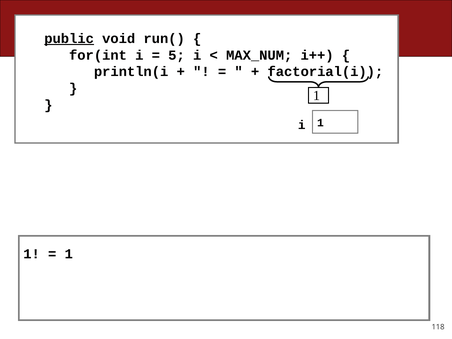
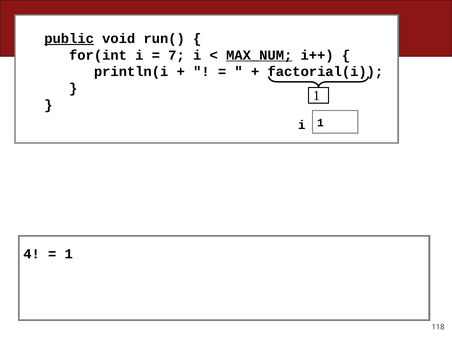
5: 5 -> 7
MAX_NUM underline: none -> present
1 at (32, 254): 1 -> 4
